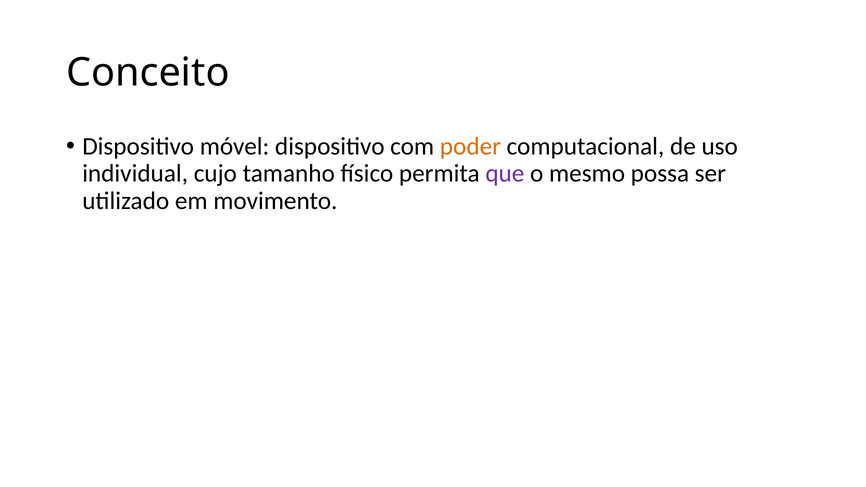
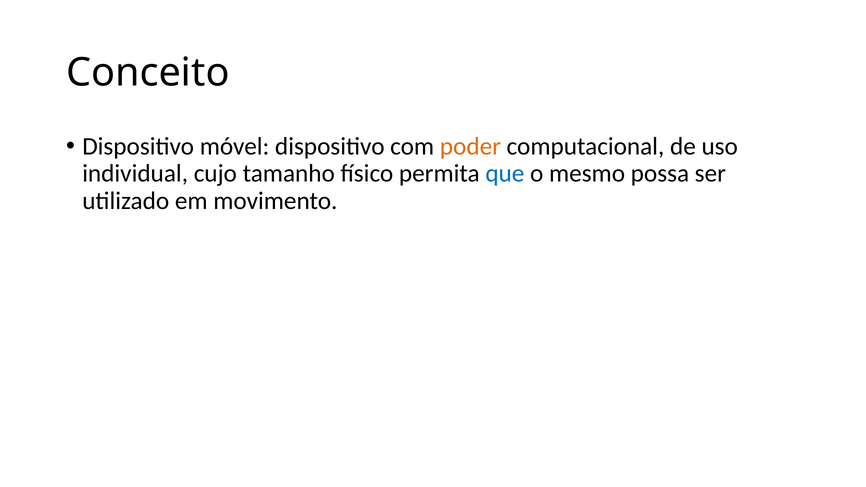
que colour: purple -> blue
